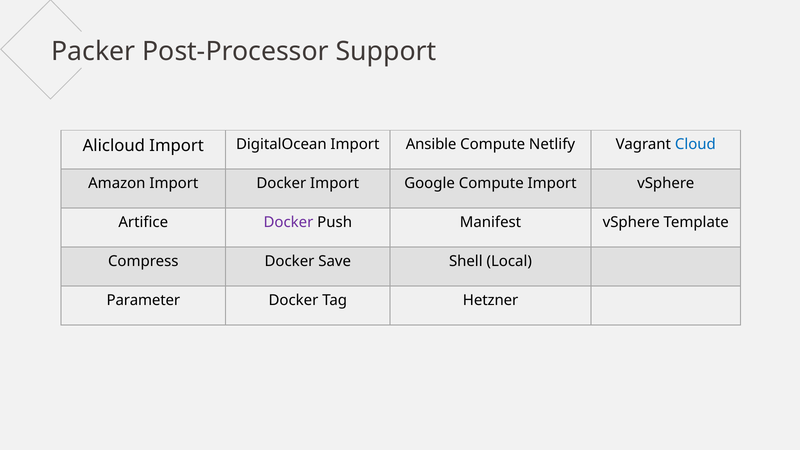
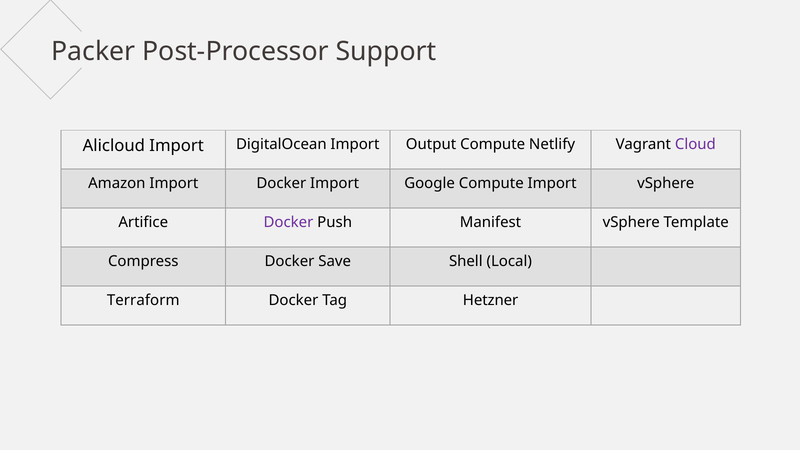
Ansible: Ansible -> Output
Cloud colour: blue -> purple
Parameter: Parameter -> Terraform
